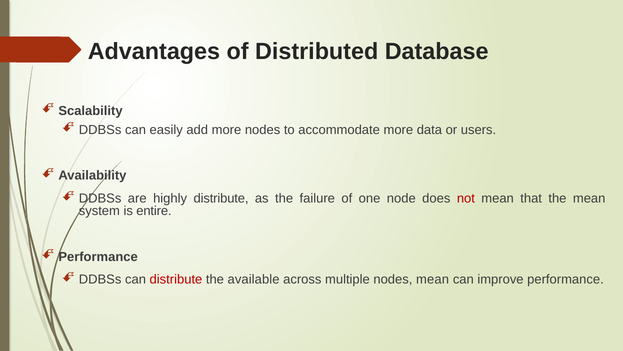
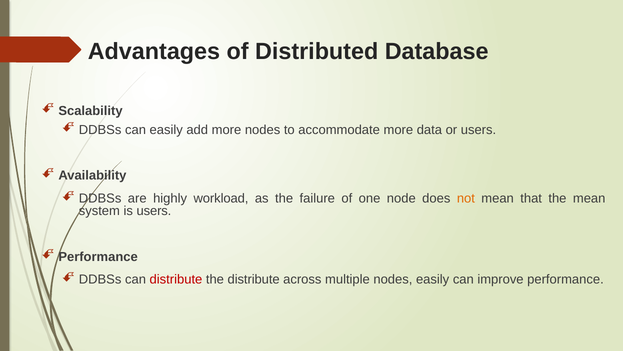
highly distribute: distribute -> workload
not colour: red -> orange
is entire: entire -> users
the available: available -> distribute
nodes mean: mean -> easily
